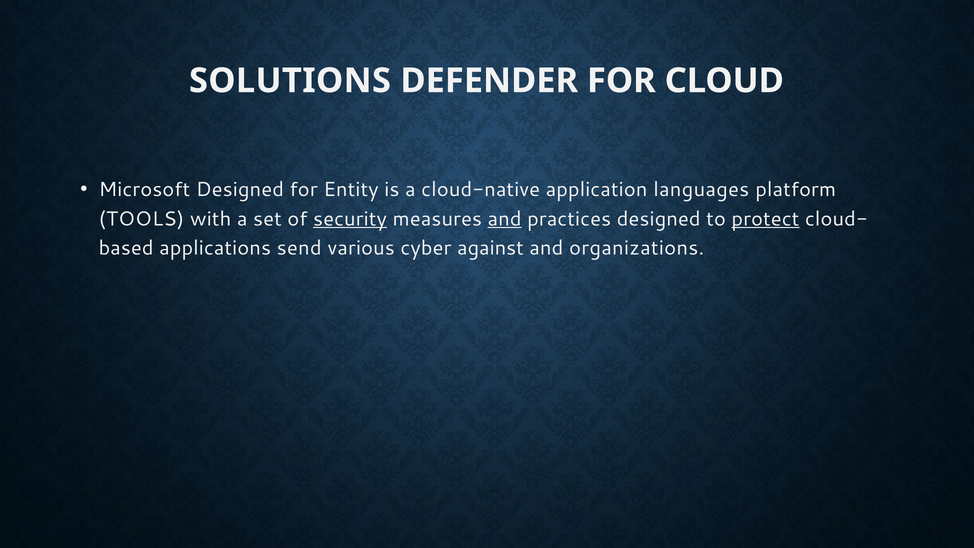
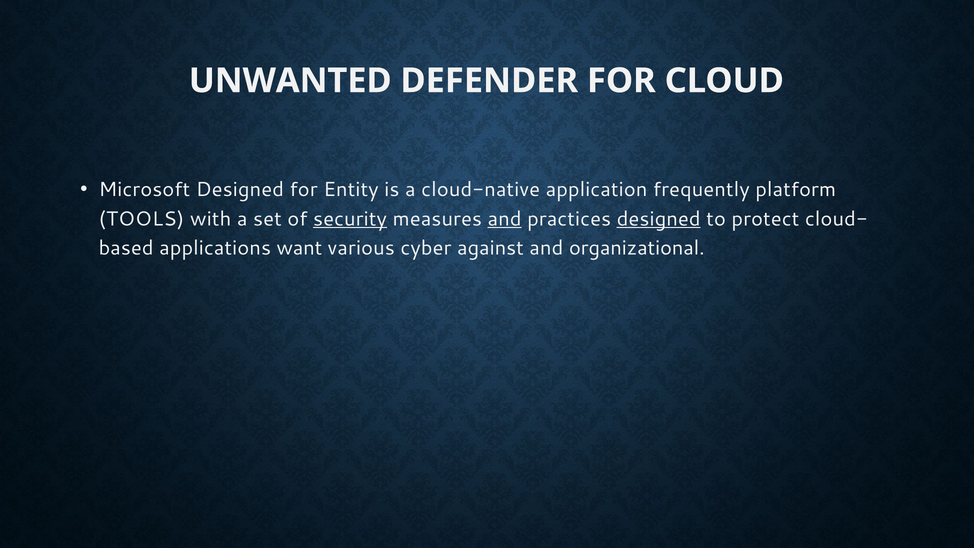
SOLUTIONS: SOLUTIONS -> UNWANTED
languages: languages -> frequently
designed at (659, 219) underline: none -> present
protect underline: present -> none
send: send -> want
organizations: organizations -> organizational
